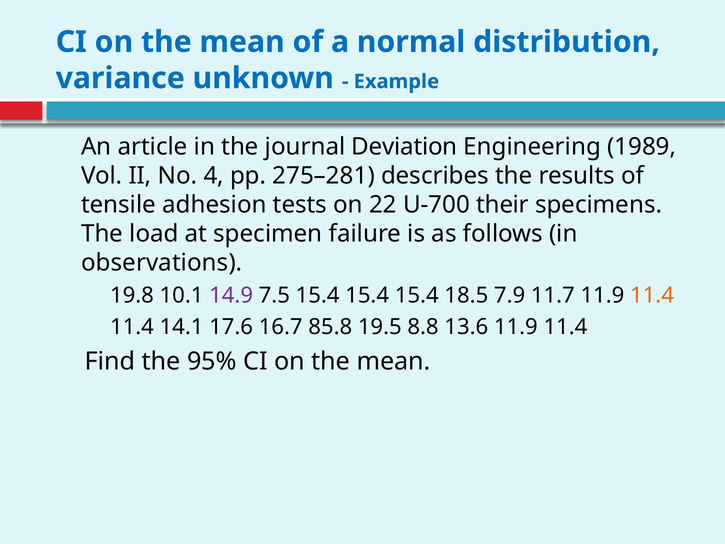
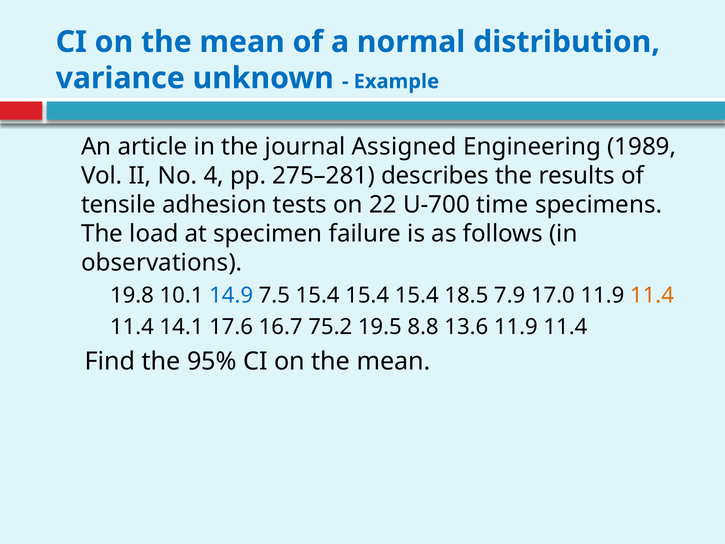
Deviation: Deviation -> Assigned
their: their -> time
14.9 colour: purple -> blue
11.7: 11.7 -> 17.0
85.8: 85.8 -> 75.2
